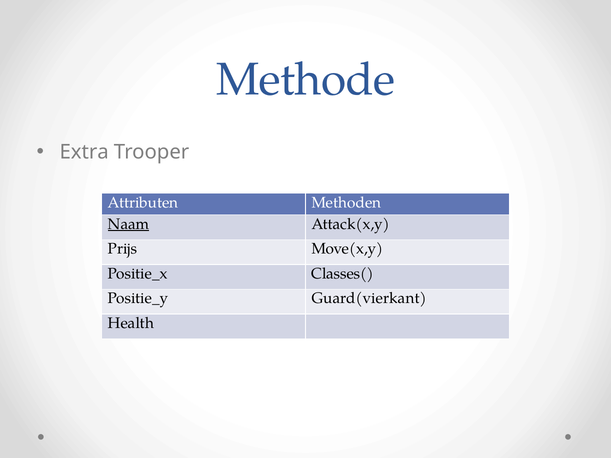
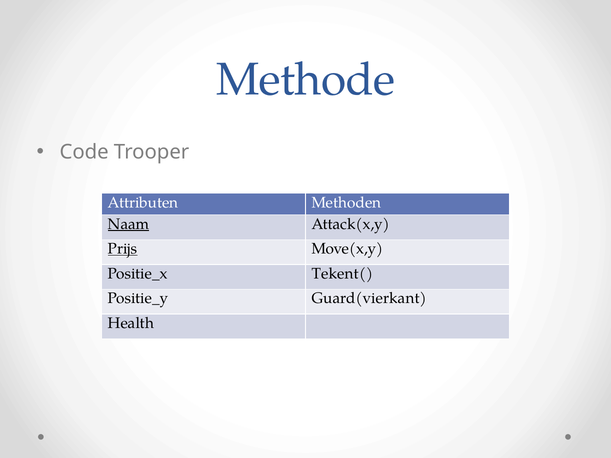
Extra: Extra -> Code
Prijs underline: none -> present
Classes(: Classes( -> Tekent(
